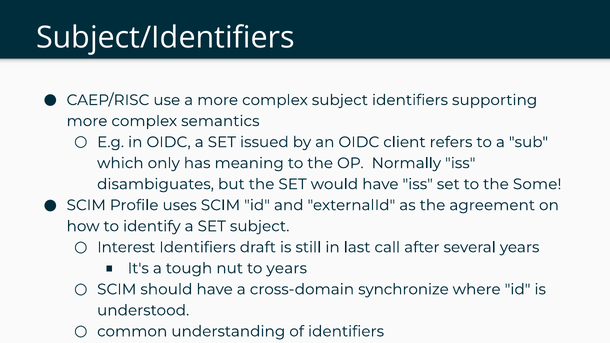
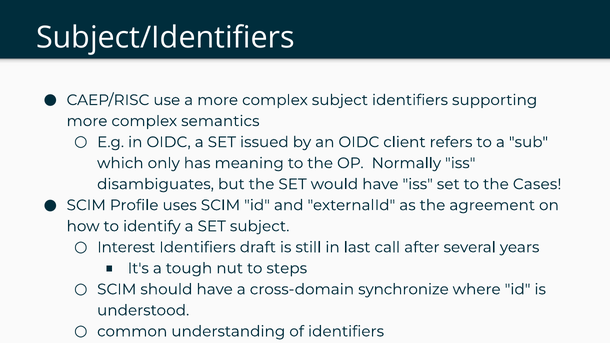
Some: Some -> Cases
to years: years -> steps
